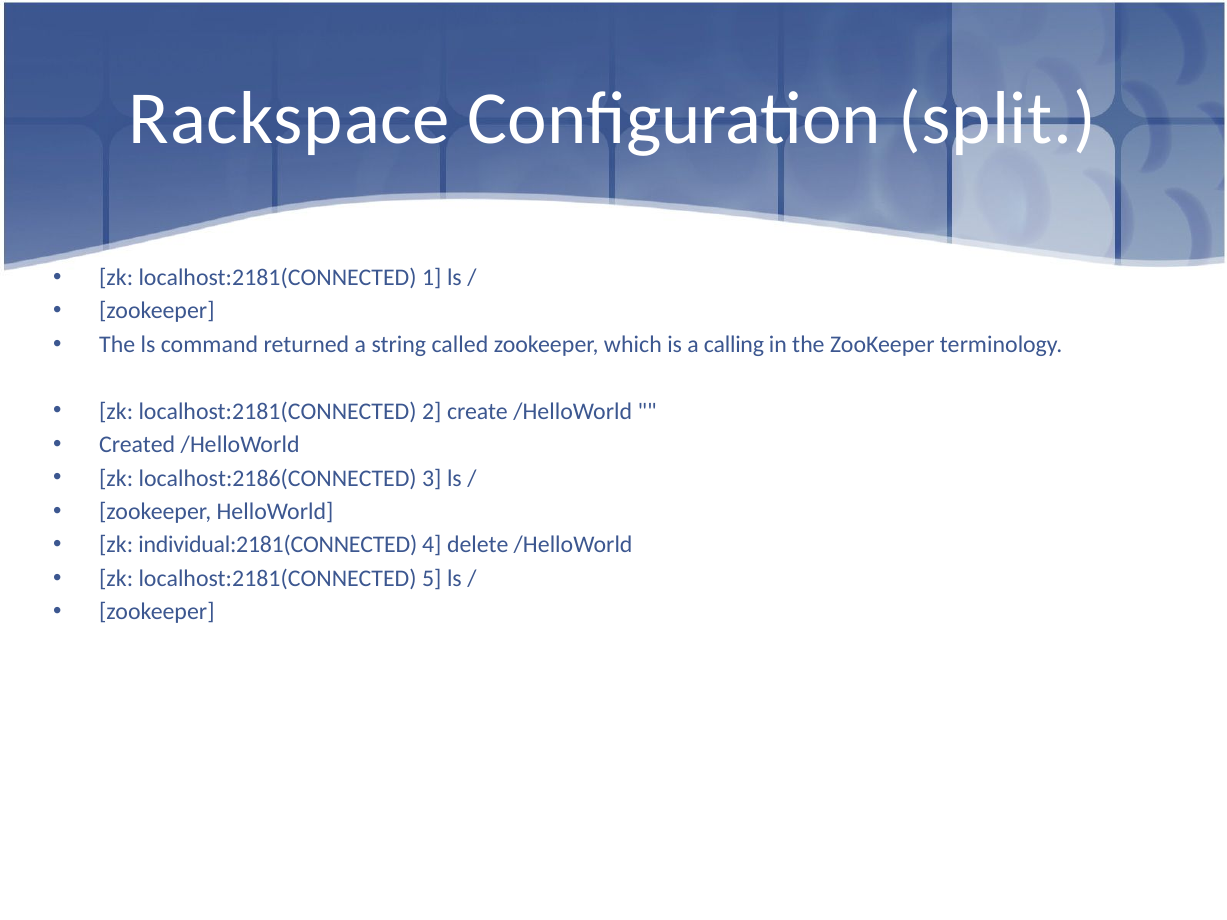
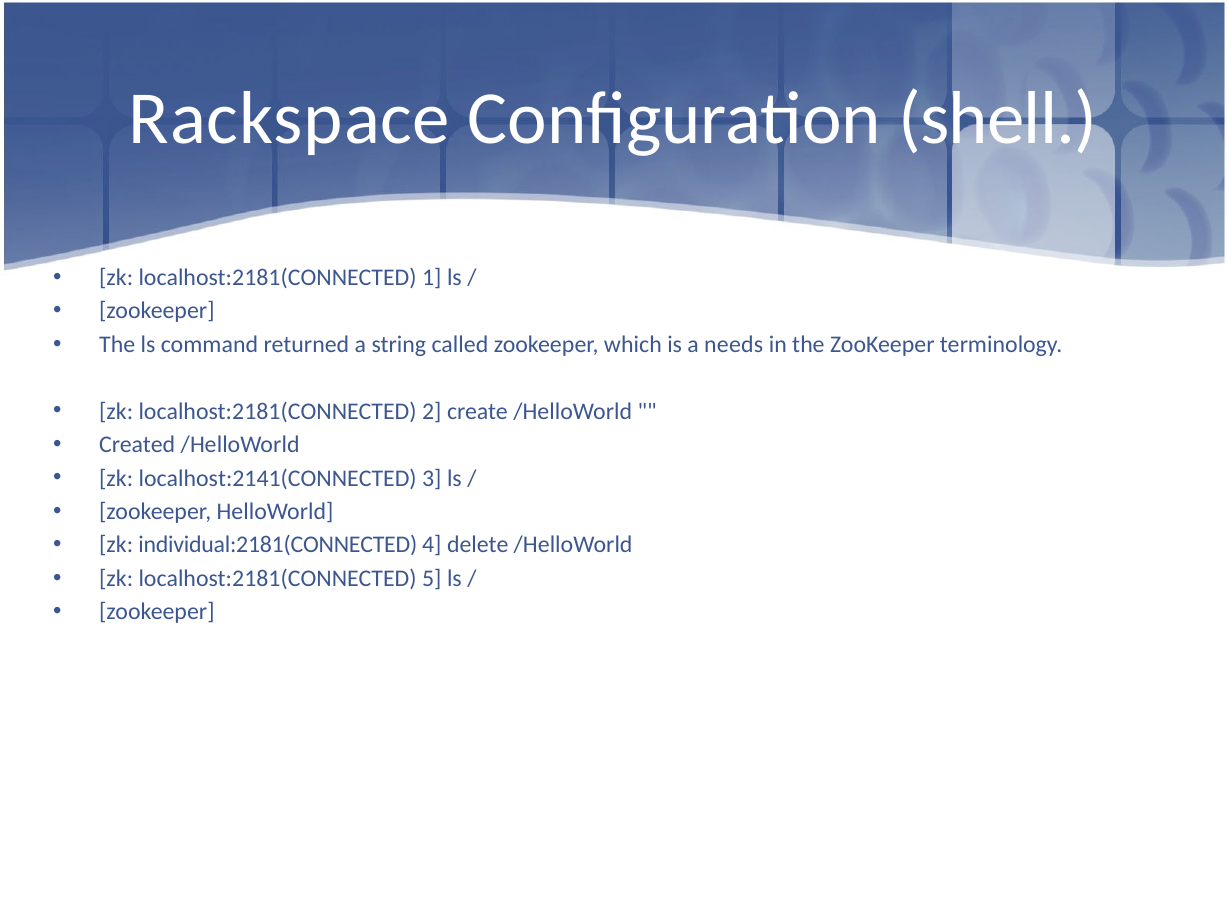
split: split -> shell
calling: calling -> needs
localhost:2186(CONNECTED: localhost:2186(CONNECTED -> localhost:2141(CONNECTED
